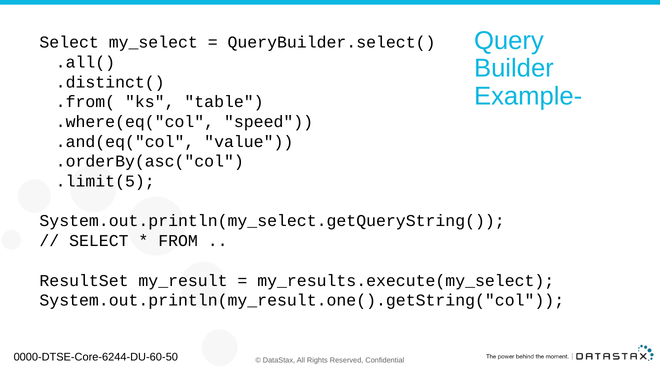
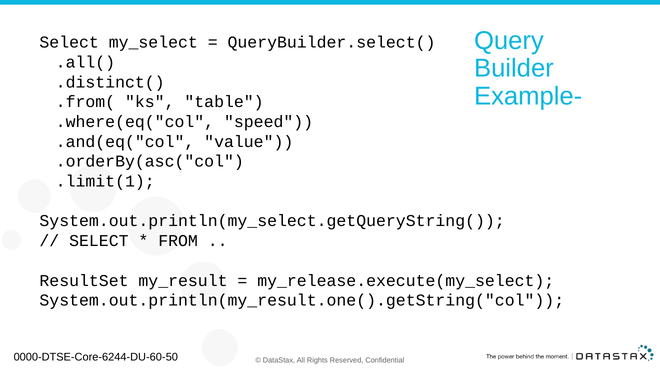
.limit(5: .limit(5 -> .limit(1
my_results.execute(my_select: my_results.execute(my_select -> my_release.execute(my_select
